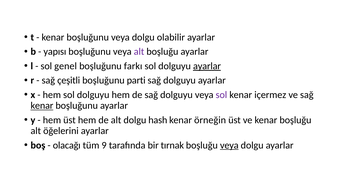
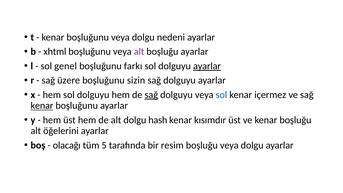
olabilir: olabilir -> nedeni
yapısı: yapısı -> xhtml
çeşitli: çeşitli -> üzere
parti: parti -> sizin
sağ at (151, 95) underline: none -> present
sol at (221, 95) colour: purple -> blue
örneğin: örneğin -> kısımdır
9: 9 -> 5
tırnak: tırnak -> resim
veya at (229, 145) underline: present -> none
